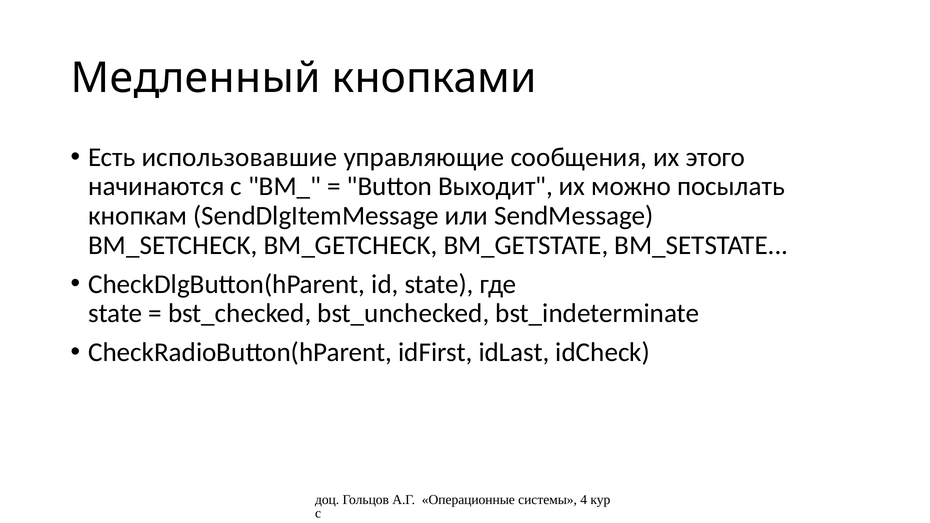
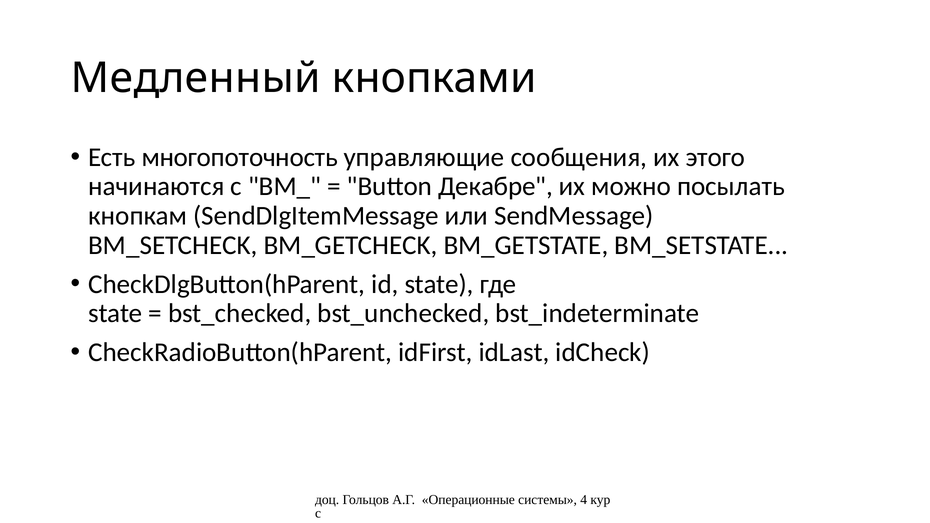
использовавшие: использовавшие -> многопоточность
Выходит: Выходит -> Декабре
